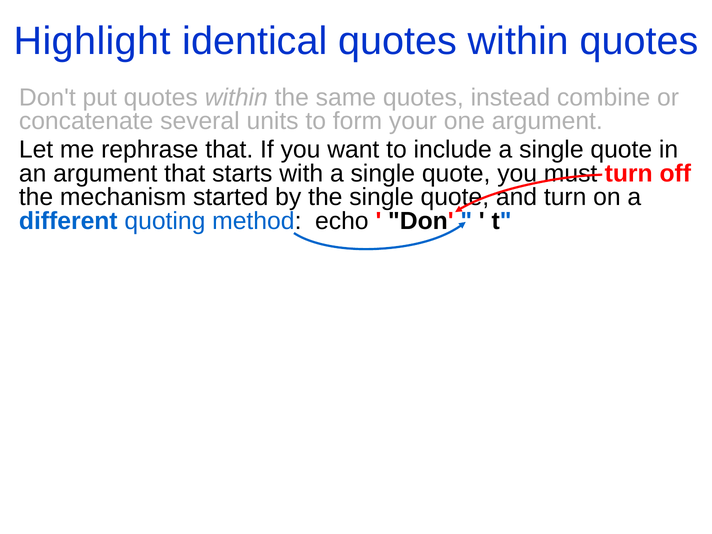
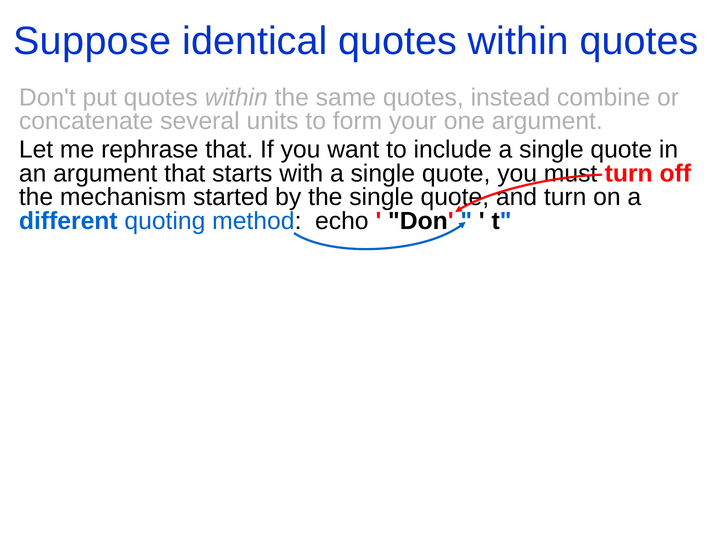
Highlight: Highlight -> Suppose
